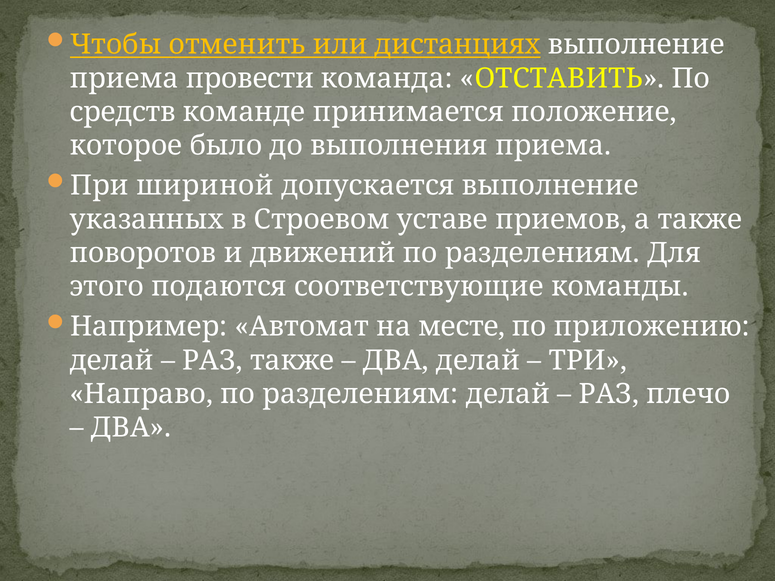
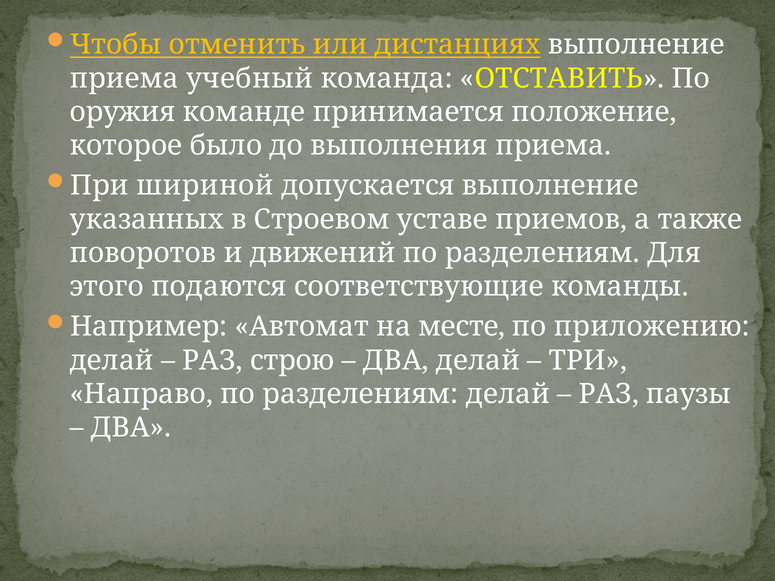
провести: провести -> учебный
средств: средств -> оружия
РАЗ также: также -> строю
плечо: плечо -> паузы
